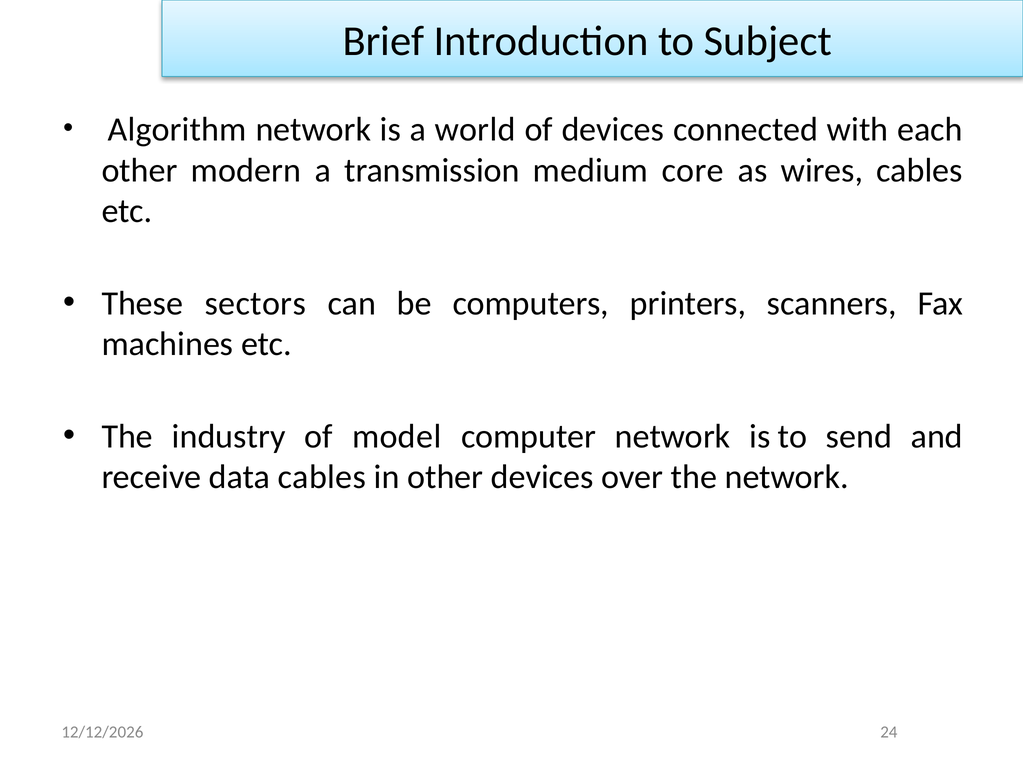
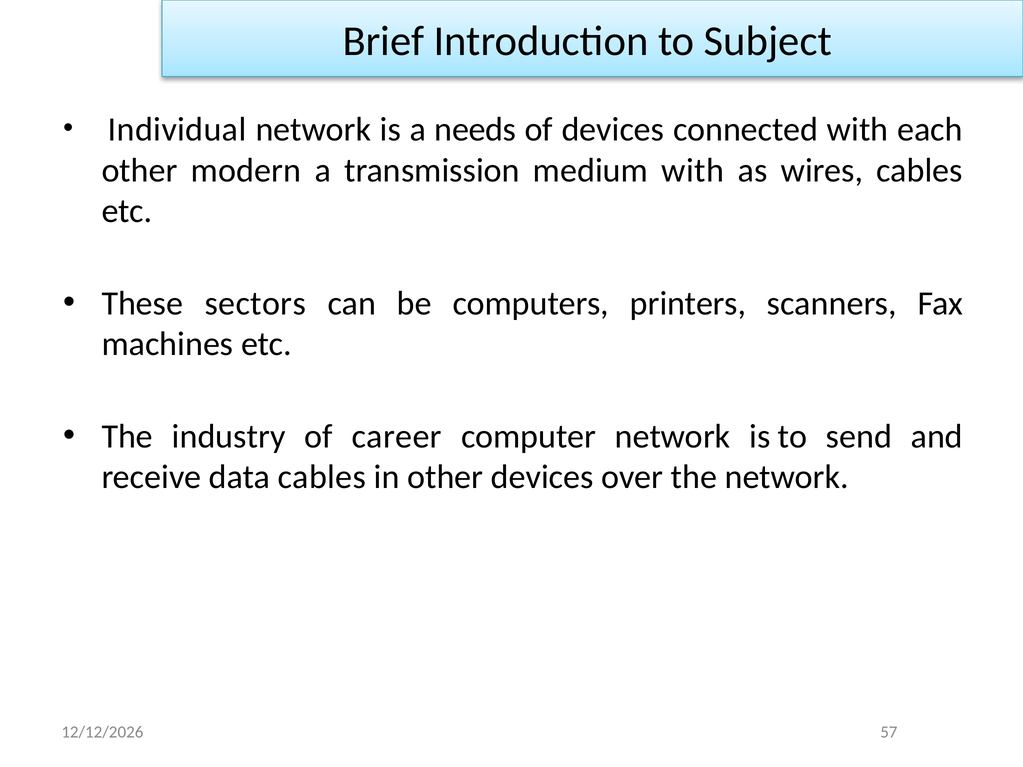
Algorithm: Algorithm -> Individual
world: world -> needs
medium core: core -> with
model: model -> career
24: 24 -> 57
